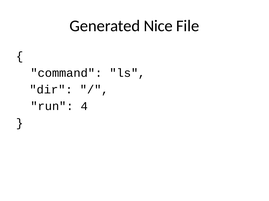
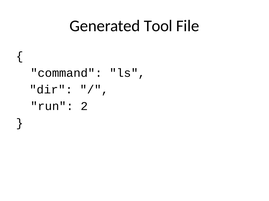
Nice: Nice -> Tool
4: 4 -> 2
